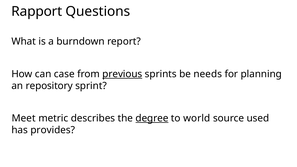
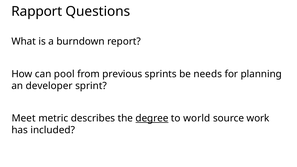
case: case -> pool
previous underline: present -> none
repository: repository -> developer
used: used -> work
provides: provides -> included
